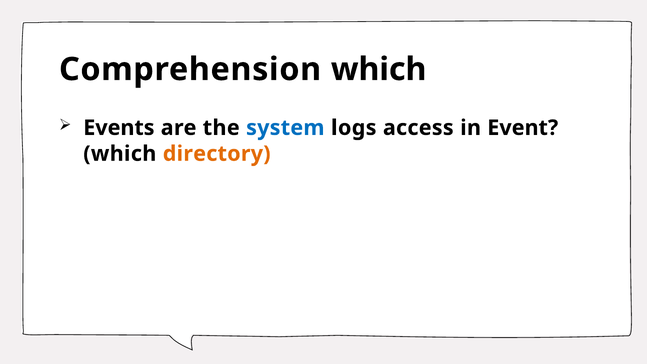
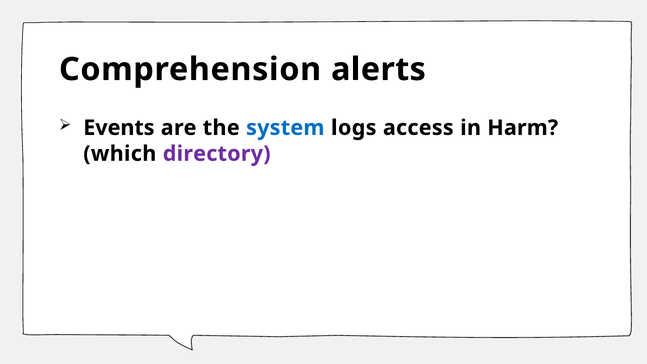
Comprehension which: which -> alerts
Event: Event -> Harm
directory colour: orange -> purple
